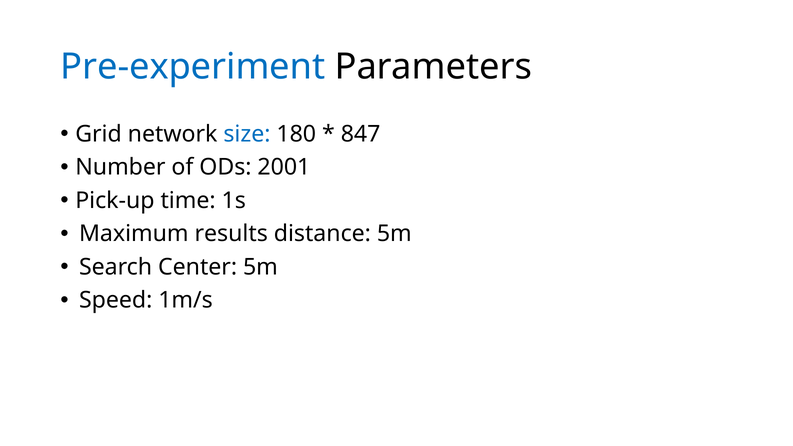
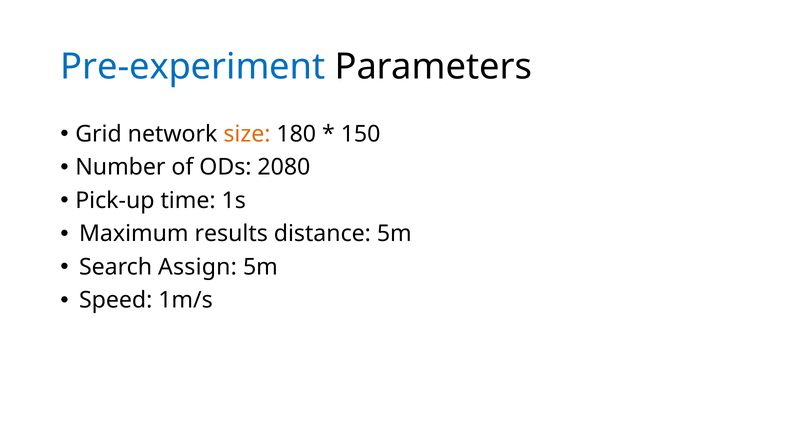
size colour: blue -> orange
847: 847 -> 150
2001: 2001 -> 2080
Center: Center -> Assign
